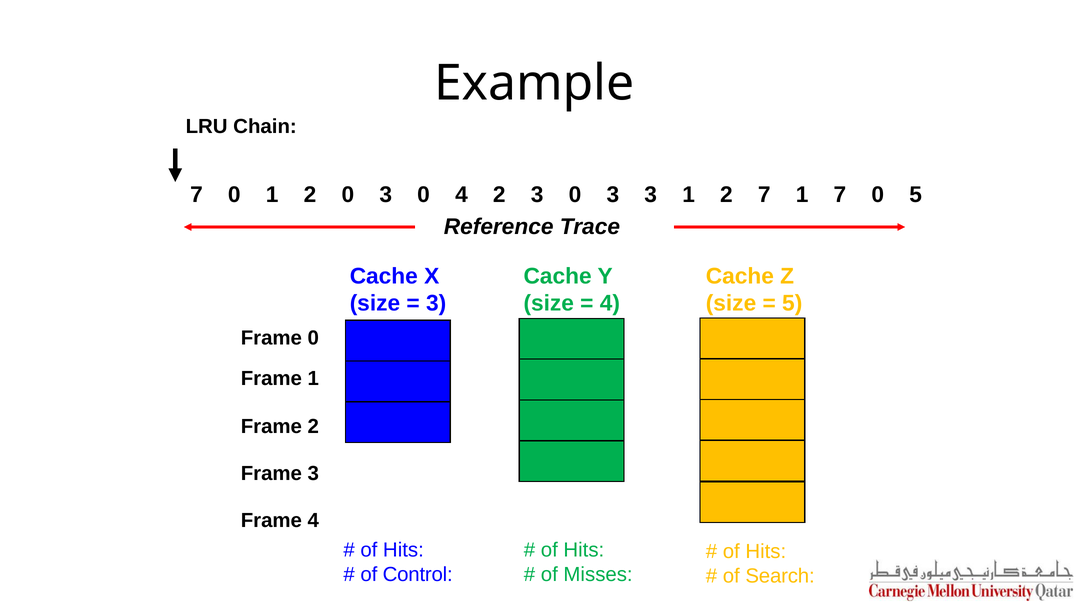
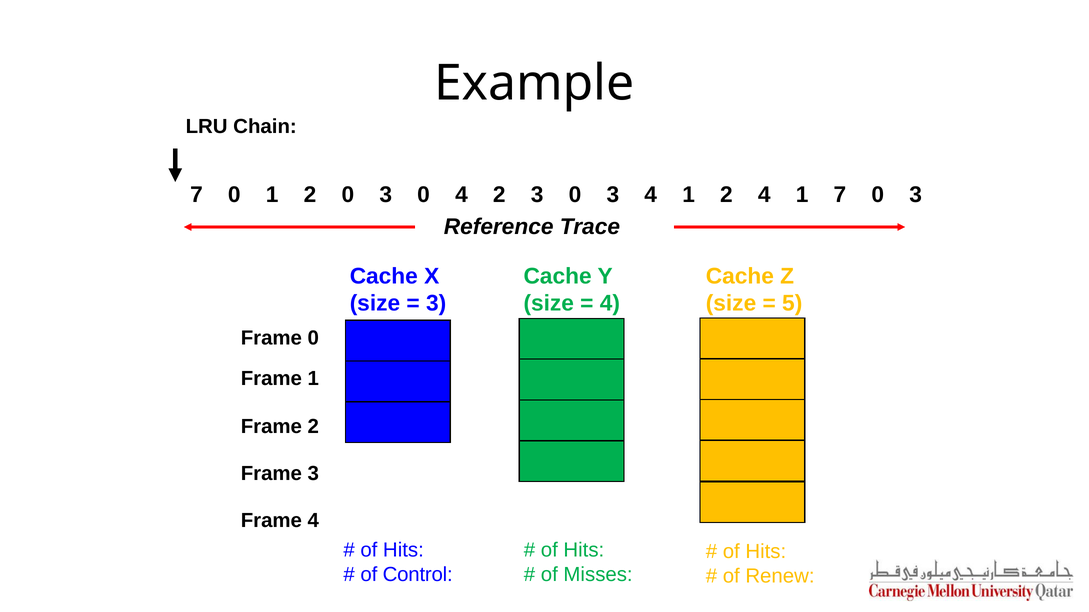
3 3: 3 -> 4
2 7: 7 -> 4
7 0 5: 5 -> 3
Search: Search -> Renew
